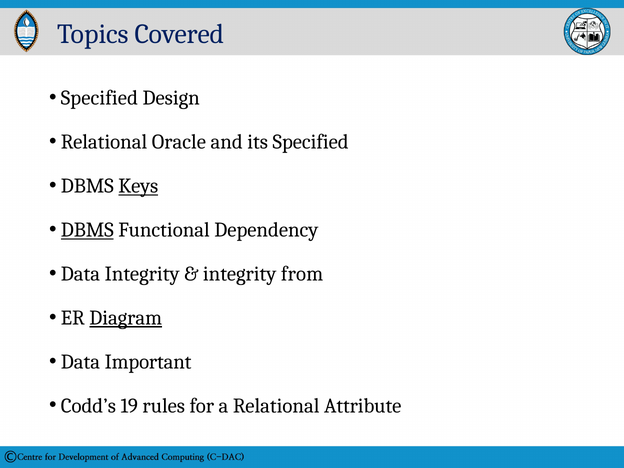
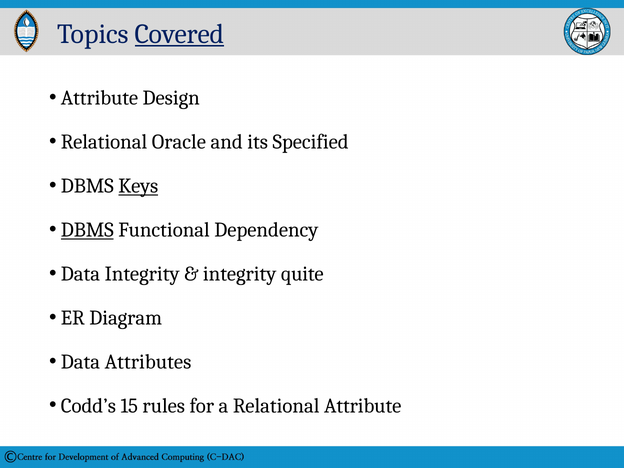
Covered underline: none -> present
Specified at (99, 98): Specified -> Attribute
from: from -> quite
Diagram underline: present -> none
Important: Important -> Attributes
19: 19 -> 15
